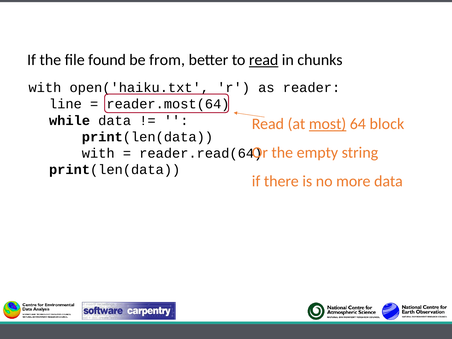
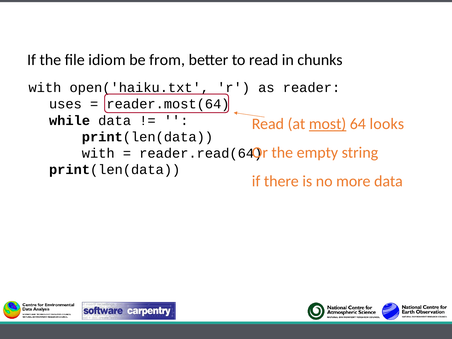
found: found -> idiom
read at (264, 60) underline: present -> none
line: line -> uses
block: block -> looks
